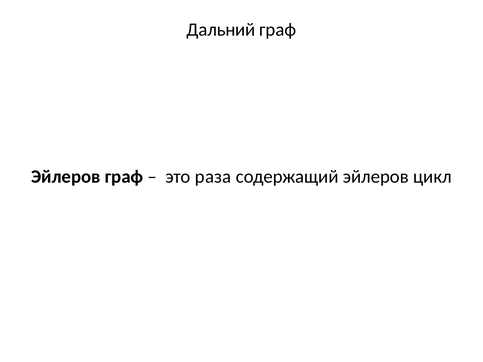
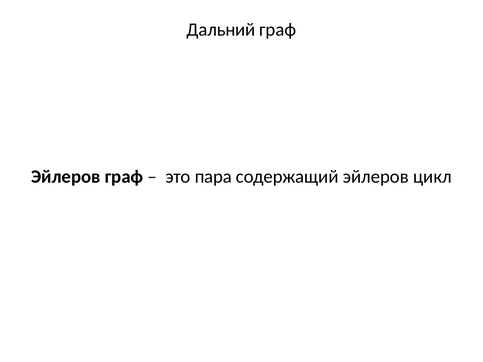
раза: раза -> пара
